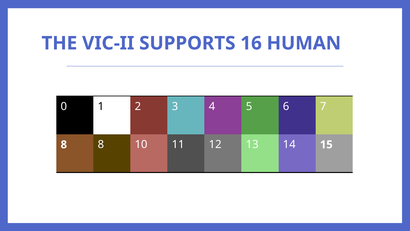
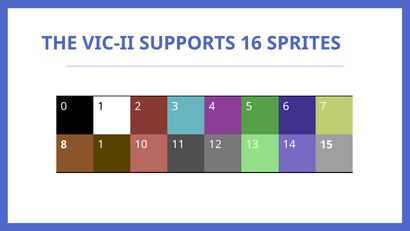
HUMAN: HUMAN -> SPRITES
8 8: 8 -> 1
